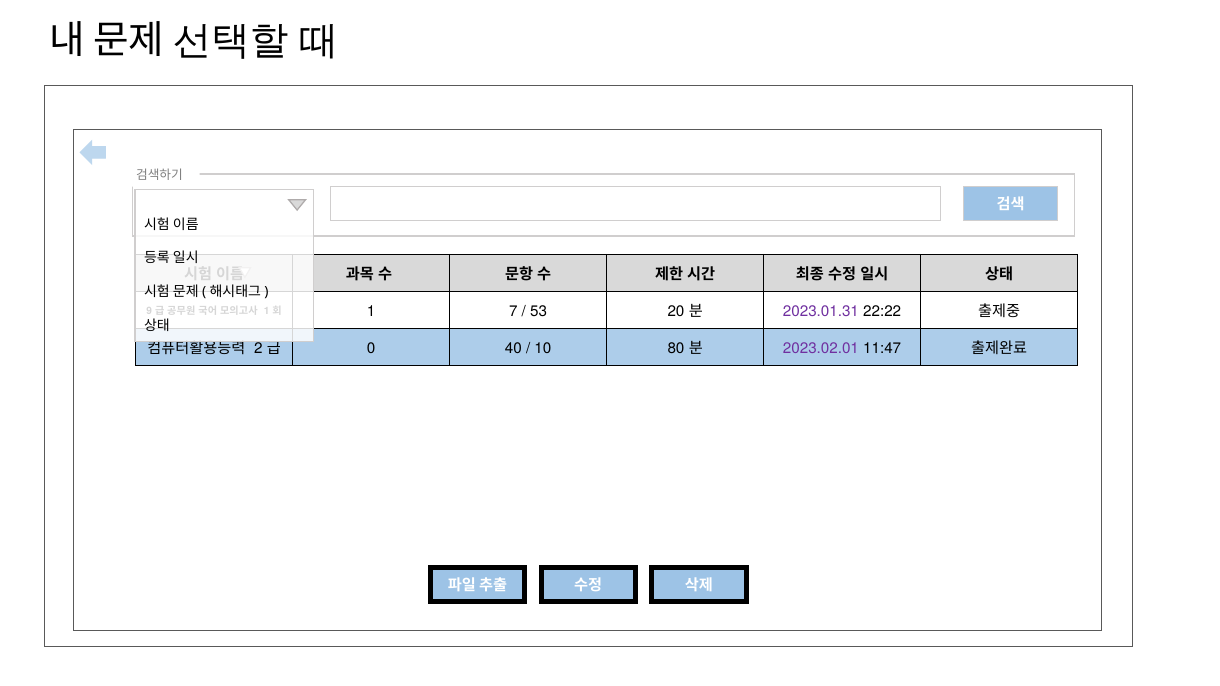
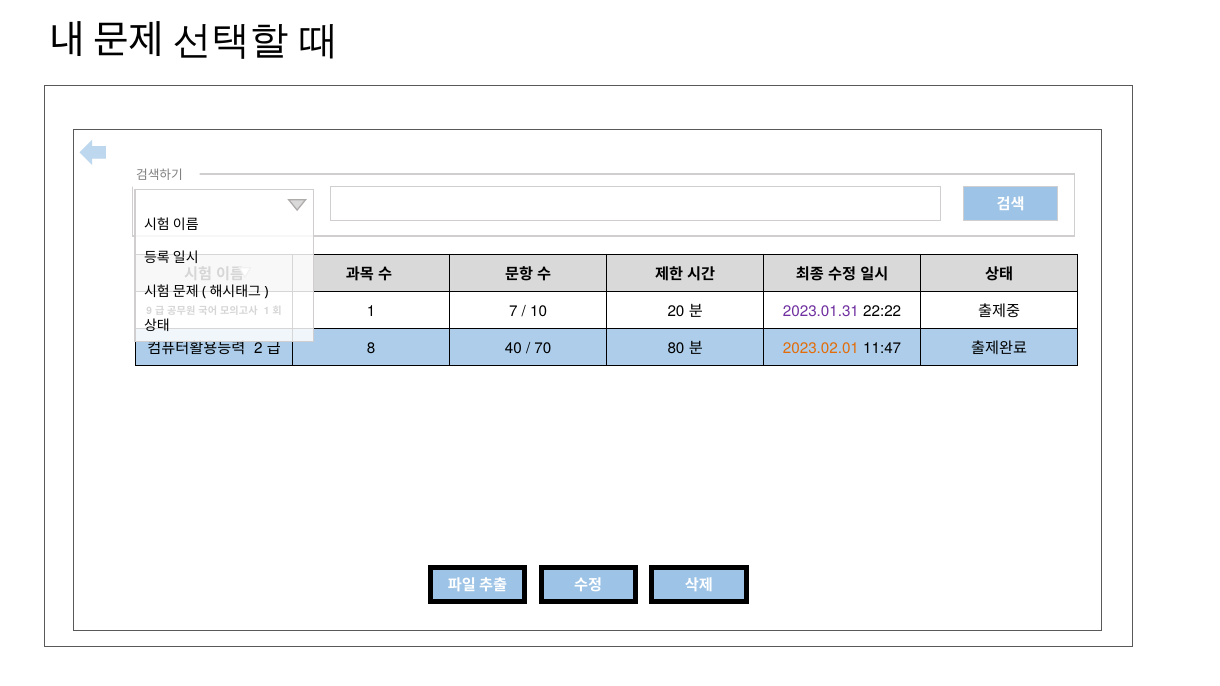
53: 53 -> 10
0: 0 -> 8
10: 10 -> 70
2023.02.01 colour: purple -> orange
